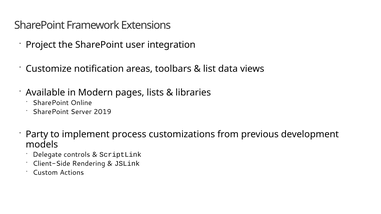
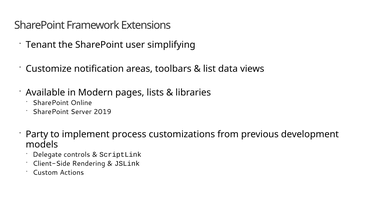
Project: Project -> Tenant
integration: integration -> simplifying
